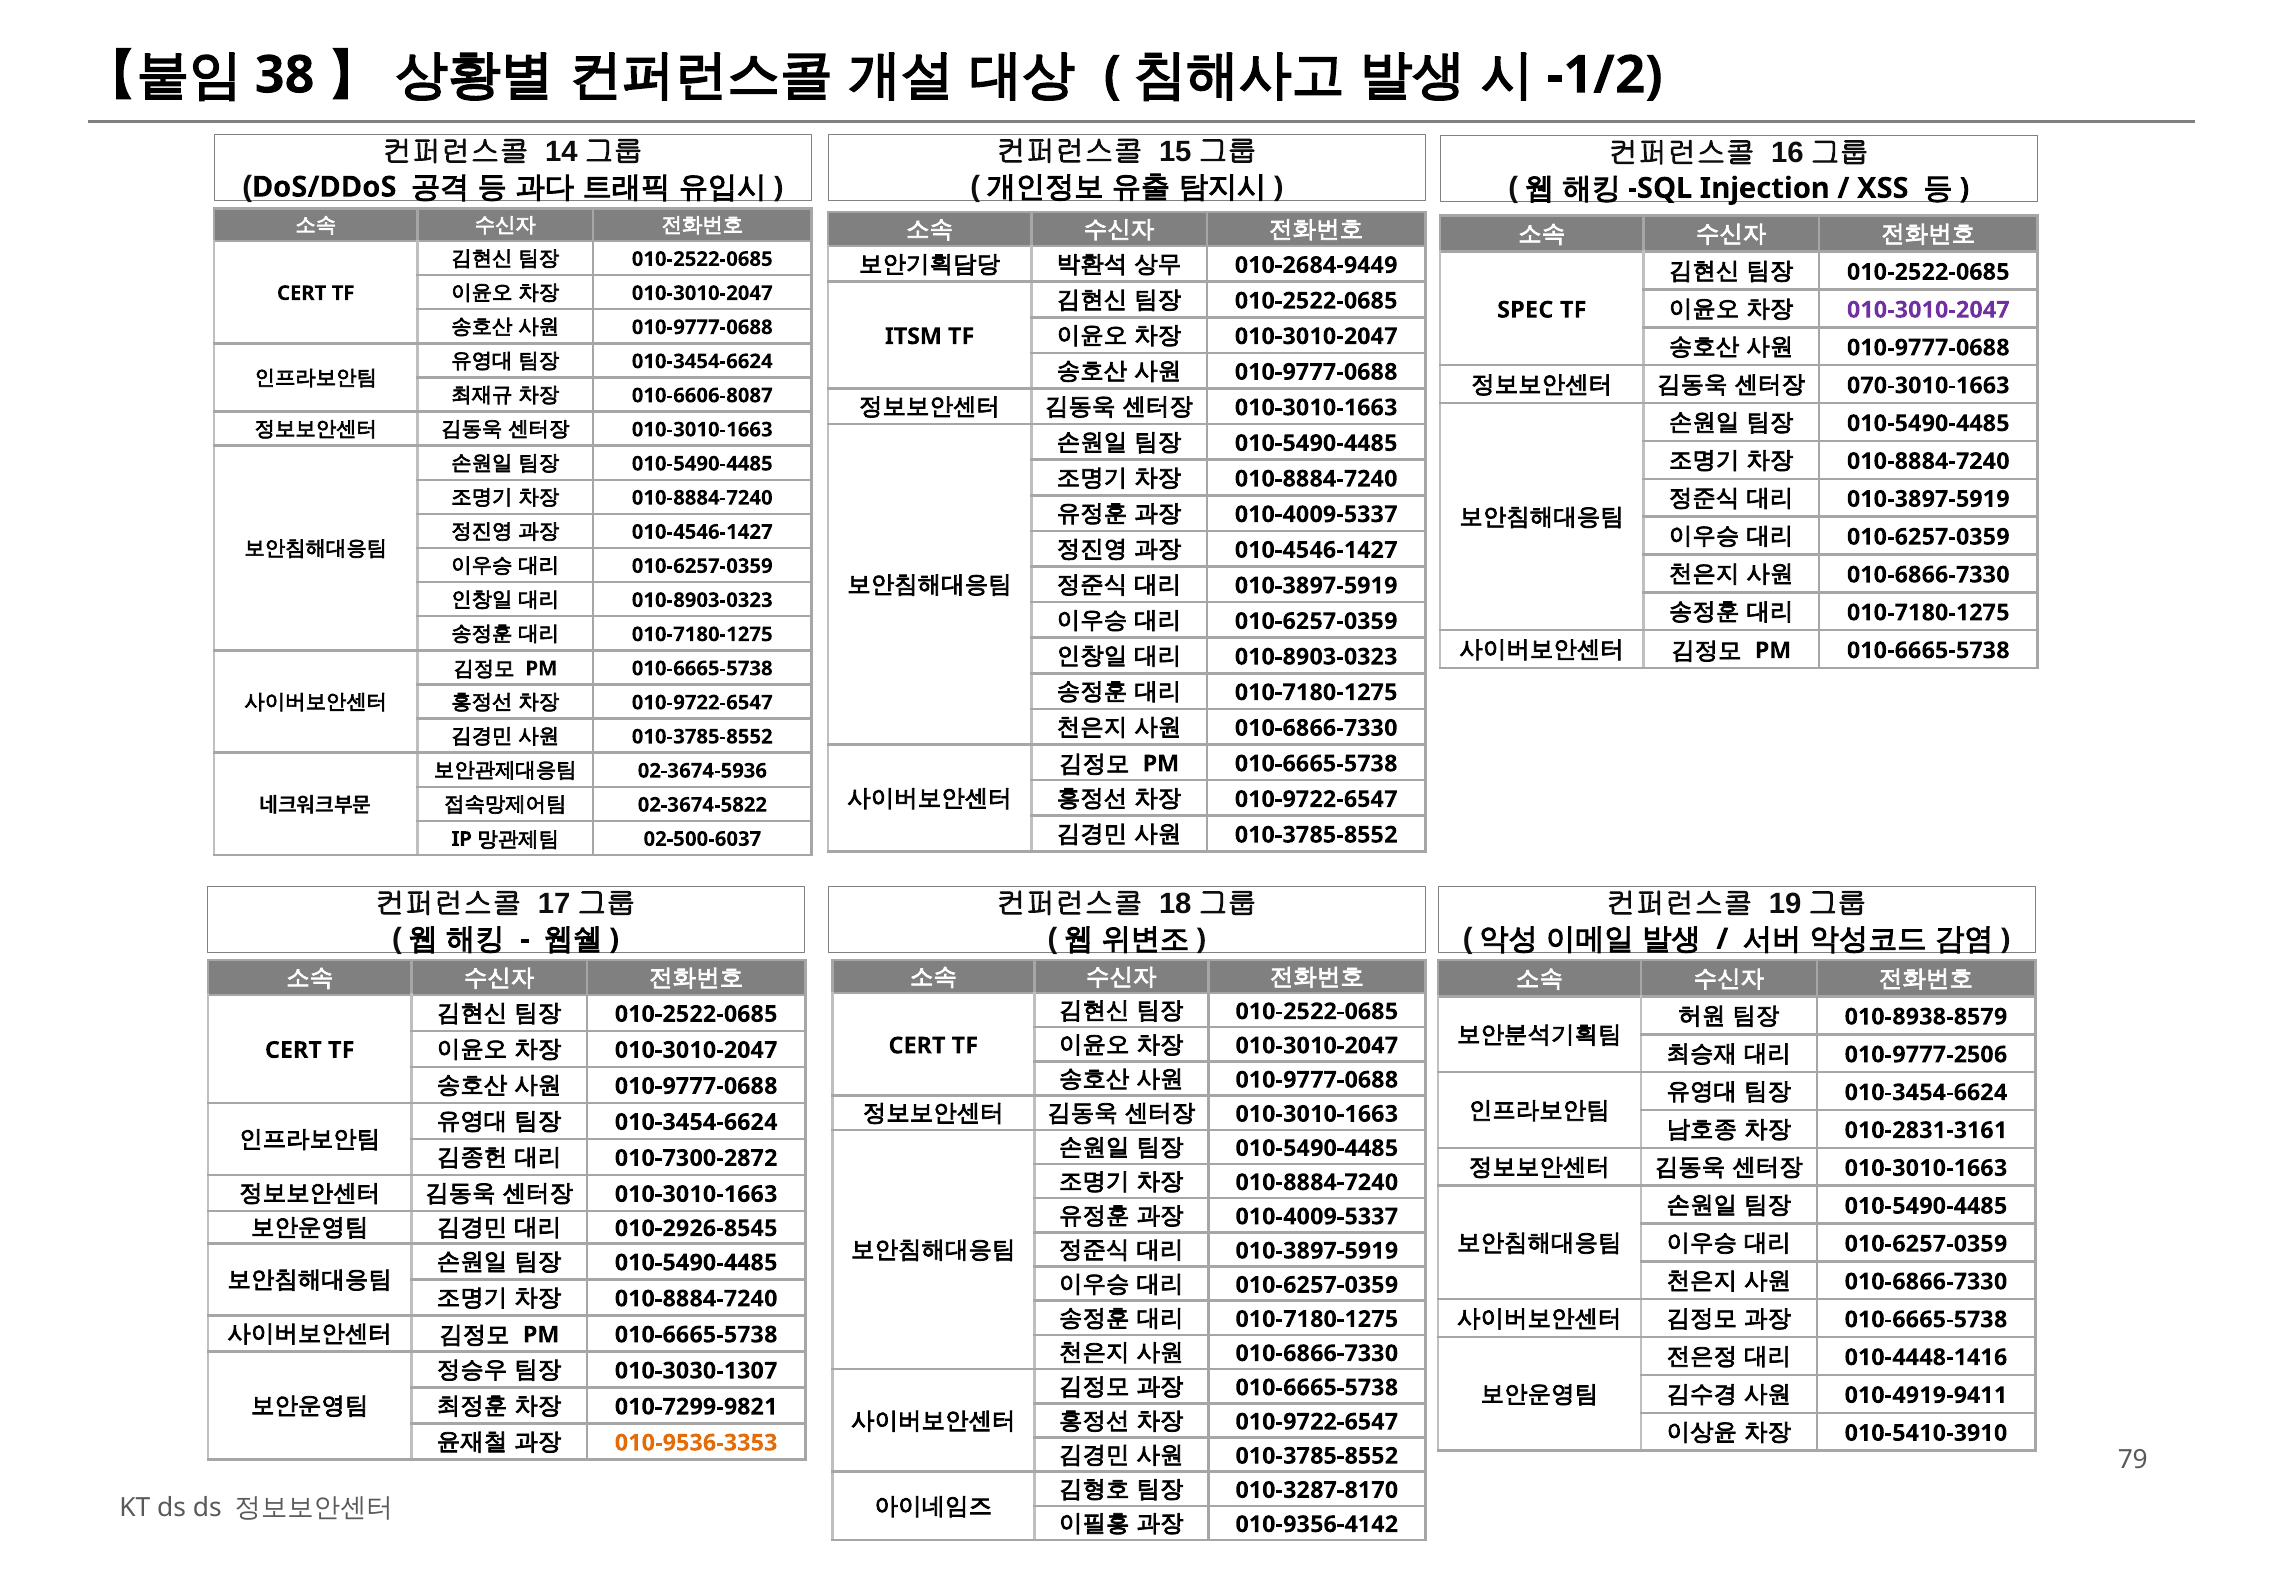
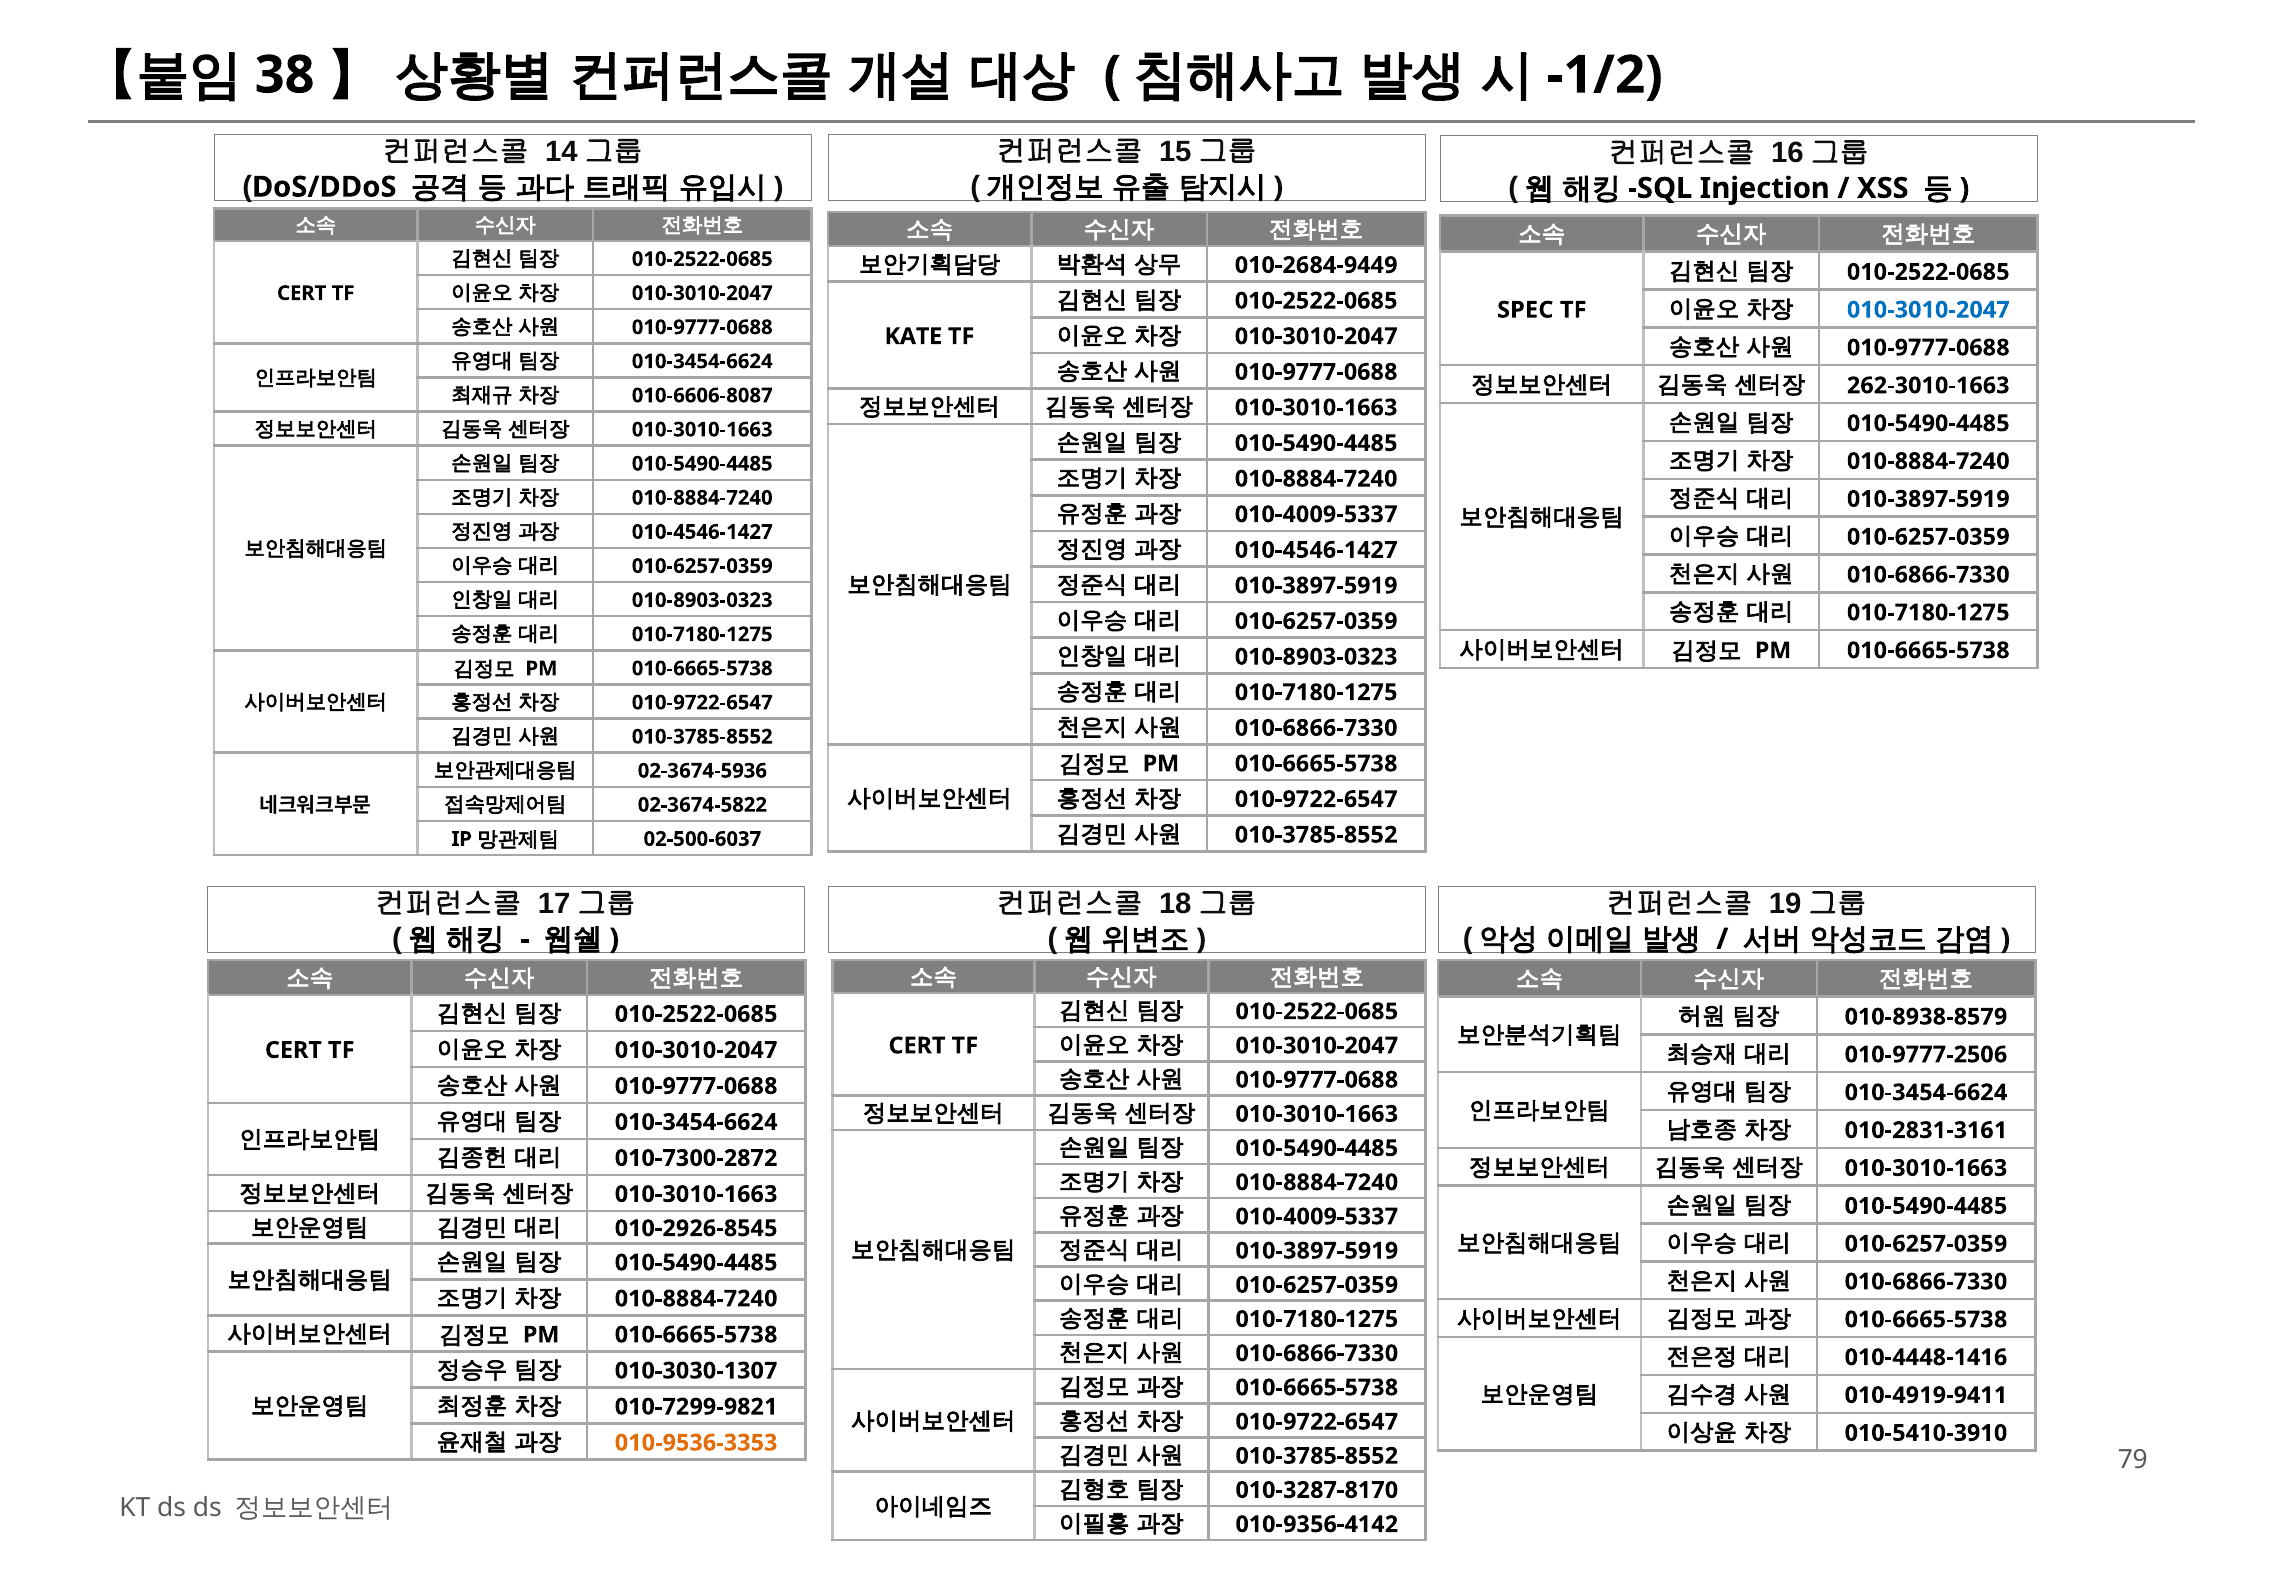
010-3010-2047 at (1928, 310) colour: purple -> blue
ITSM: ITSM -> KATE
070-3010-1663: 070-3010-1663 -> 262-3010-1663
